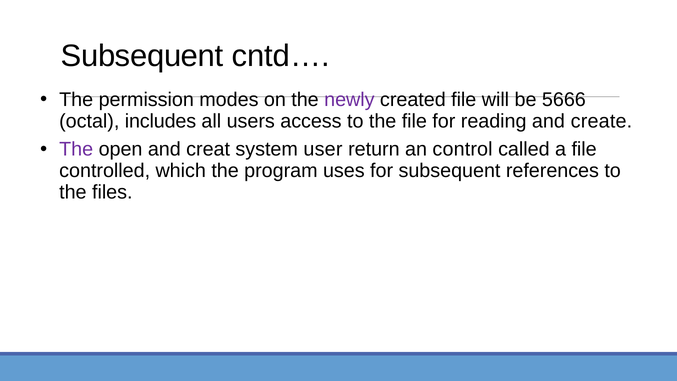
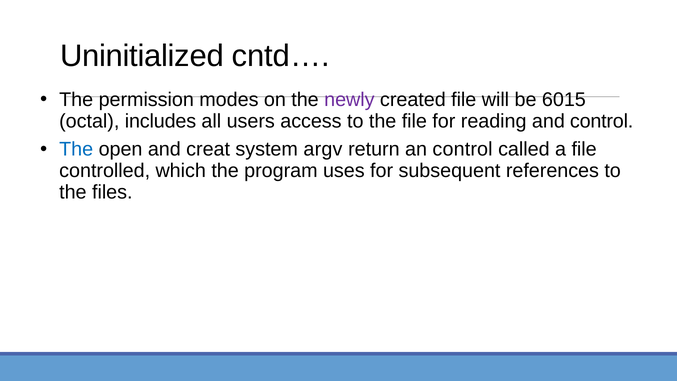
Subsequent at (142, 56): Subsequent -> Uninitialized
5666: 5666 -> 6015
and create: create -> control
The at (76, 149) colour: purple -> blue
user: user -> argv
